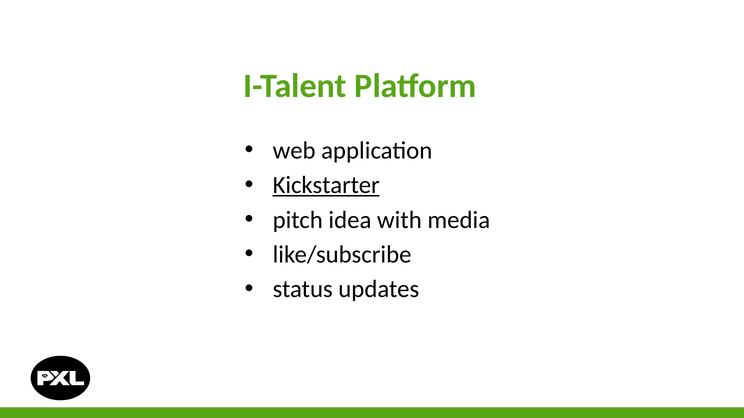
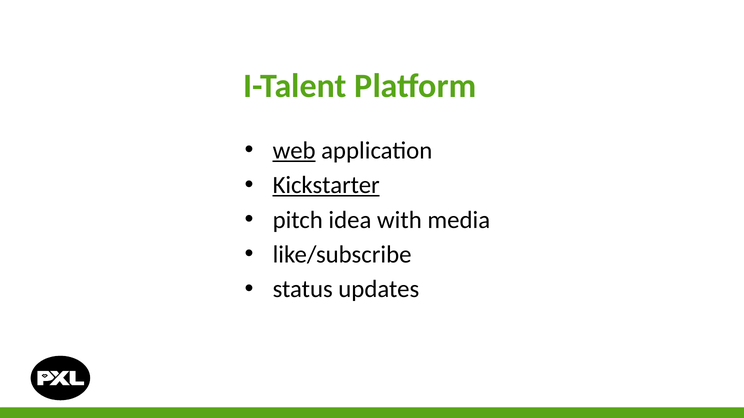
web underline: none -> present
